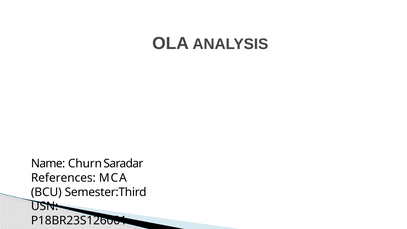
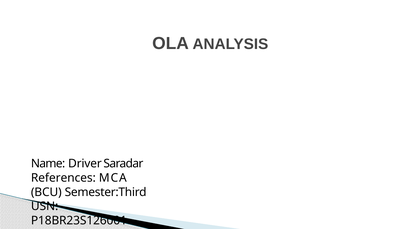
Churn: Churn -> Driver
